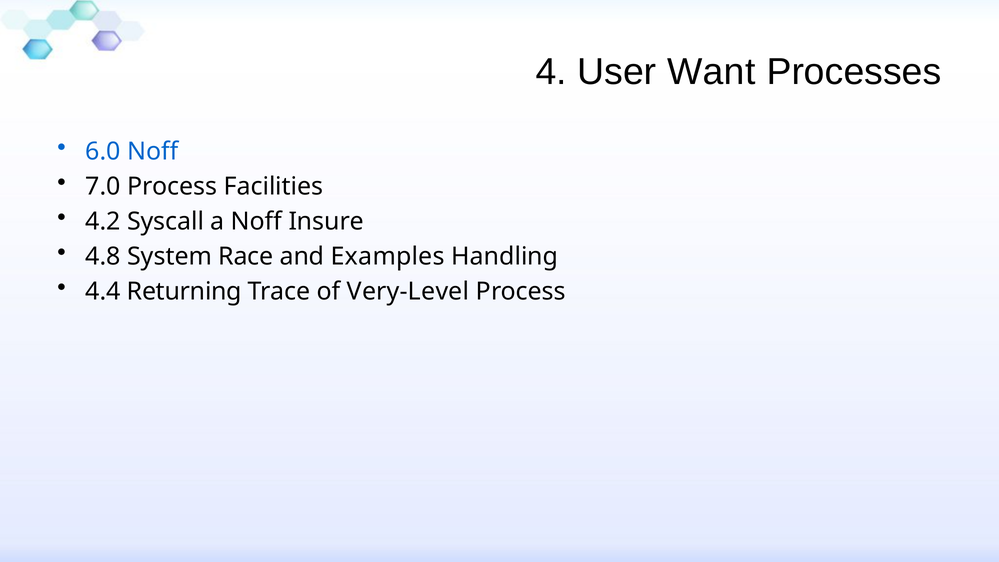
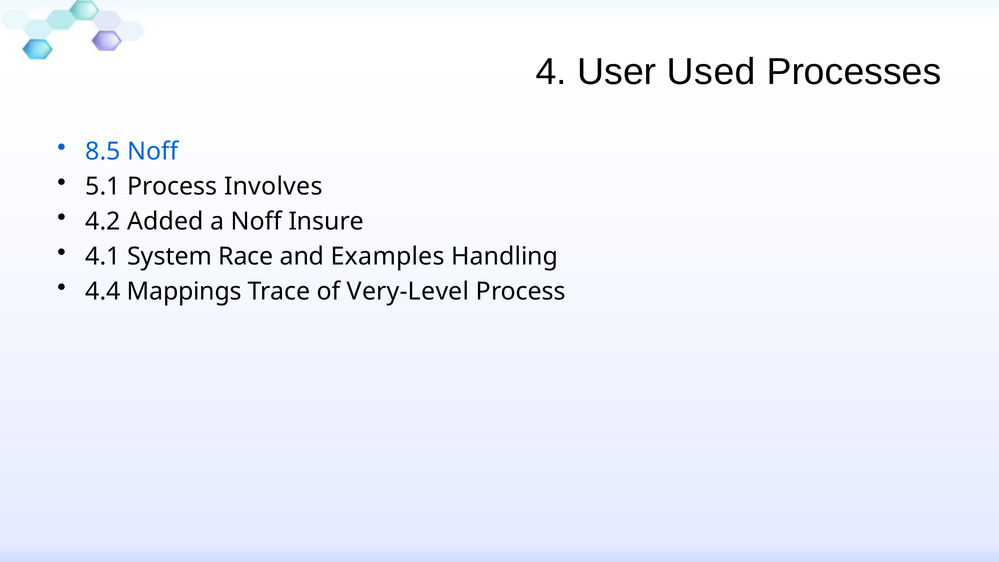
Want: Want -> Used
6.0: 6.0 -> 8.5
7.0: 7.0 -> 5.1
Facilities: Facilities -> Involves
Syscall: Syscall -> Added
4.8: 4.8 -> 4.1
Returning: Returning -> Mappings
